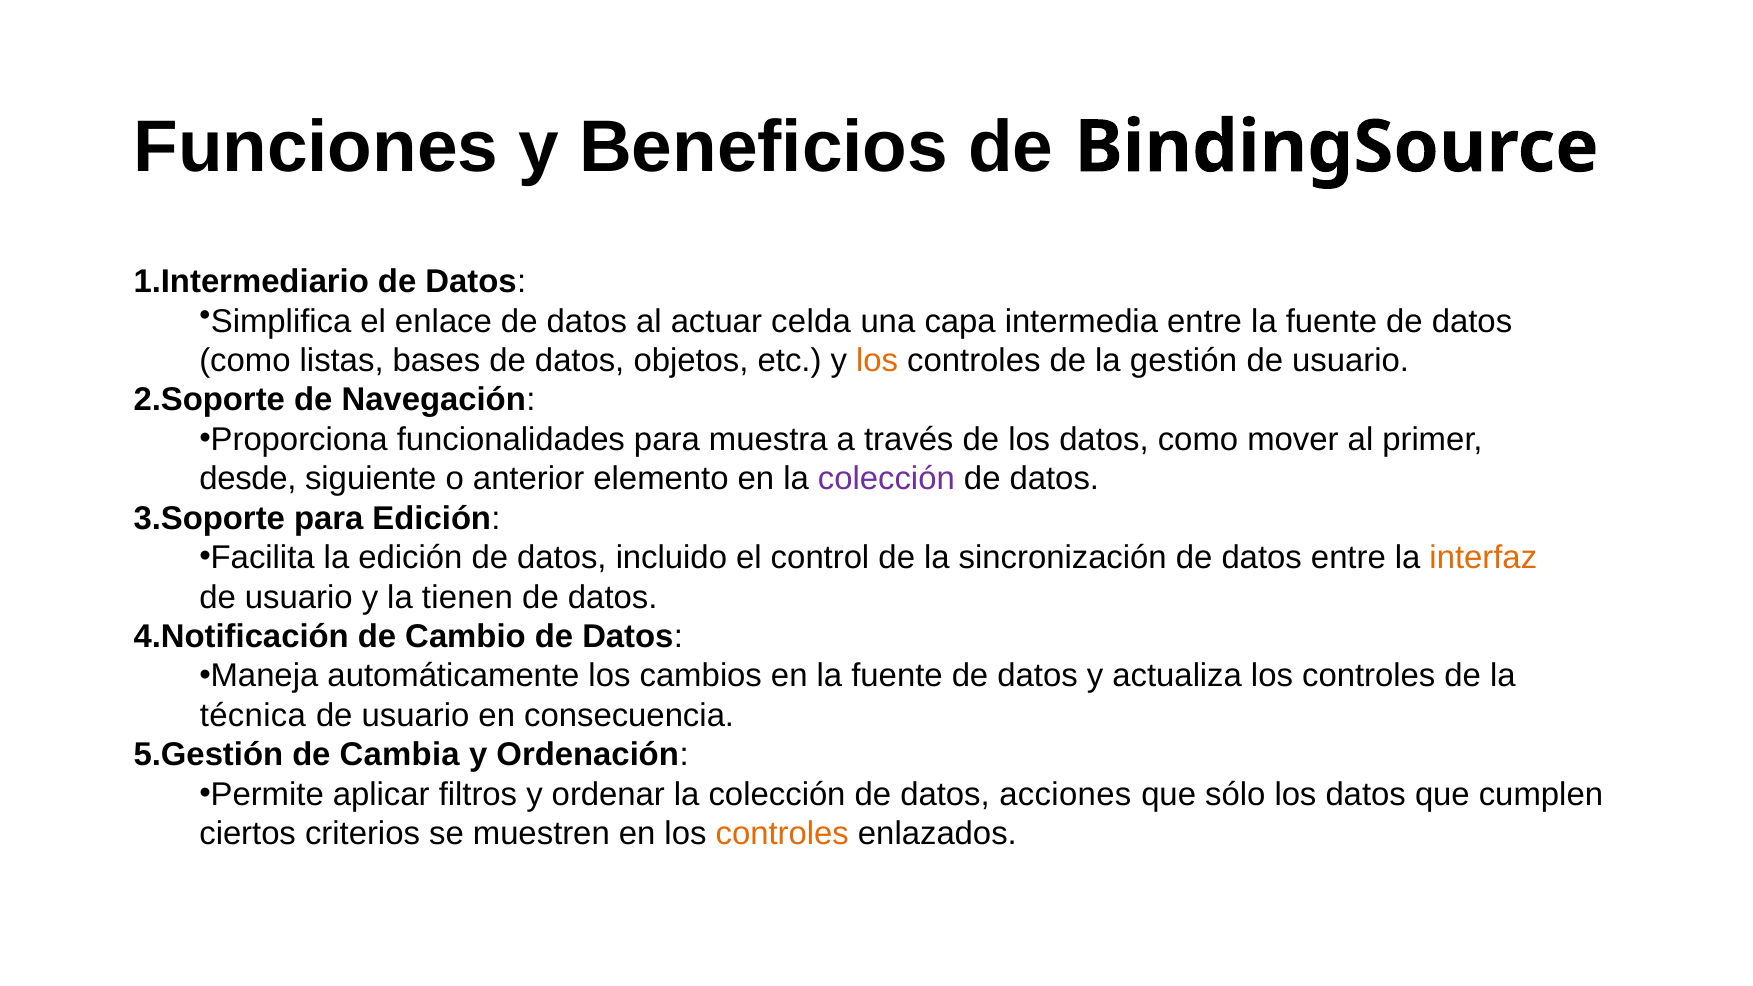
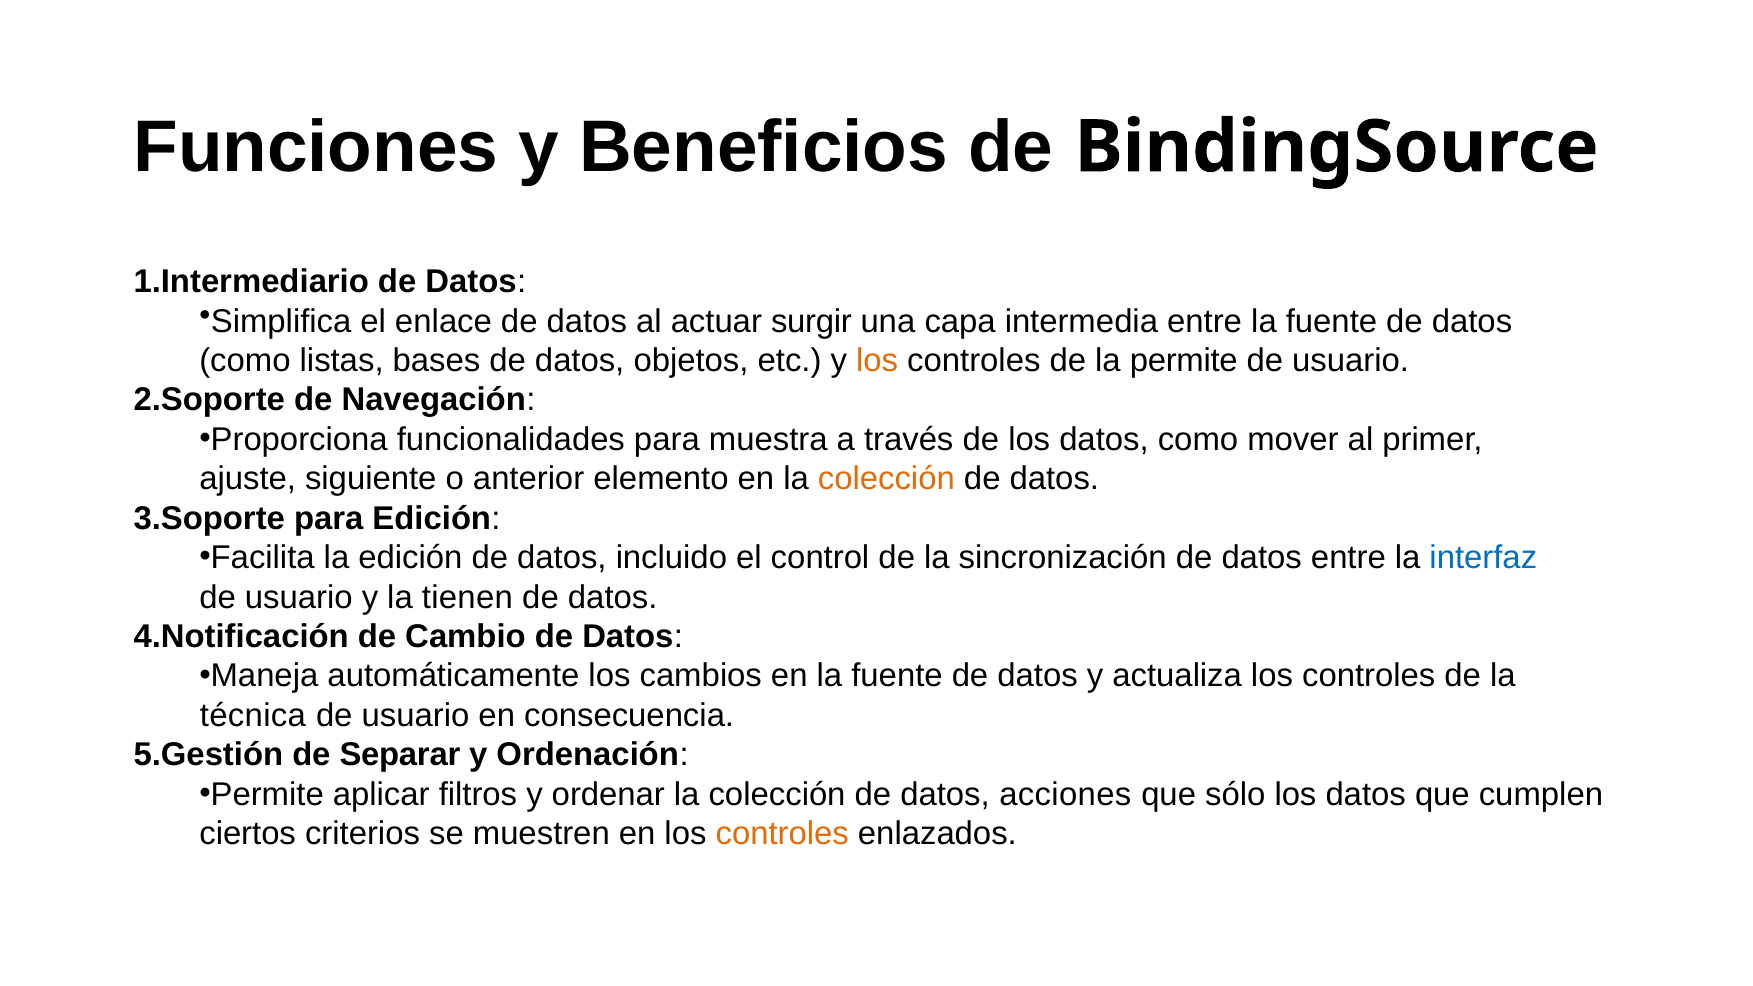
celda: celda -> surgir
la gestión: gestión -> permite
desde: desde -> ajuste
colección at (886, 479) colour: purple -> orange
interfaz colour: orange -> blue
Cambia: Cambia -> Separar
